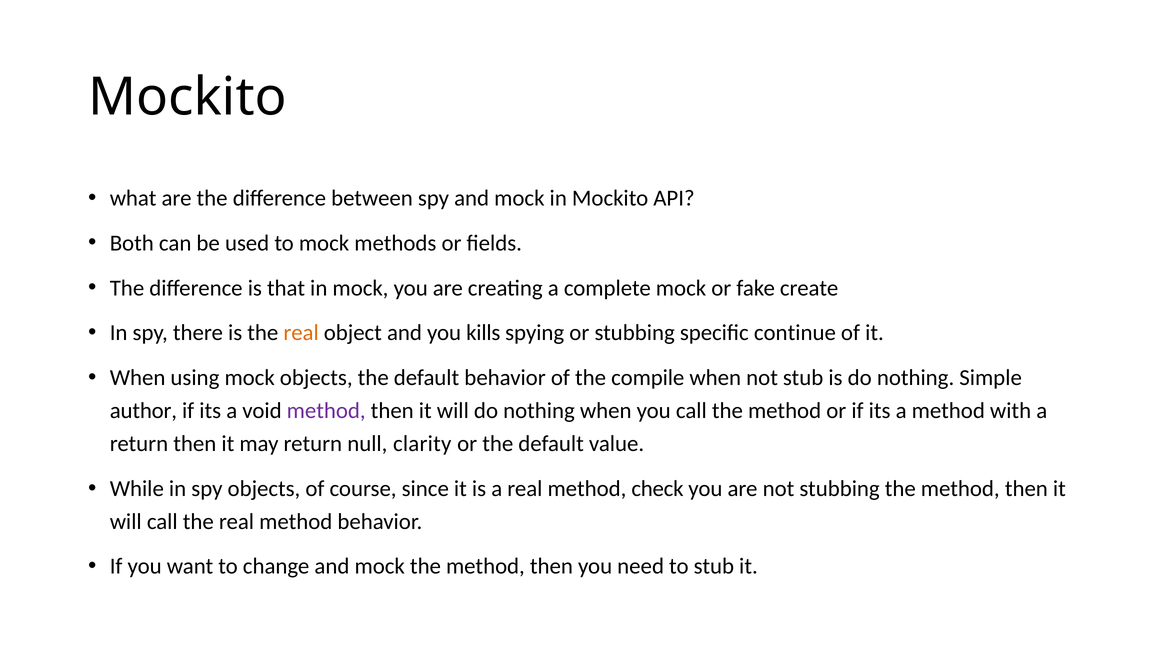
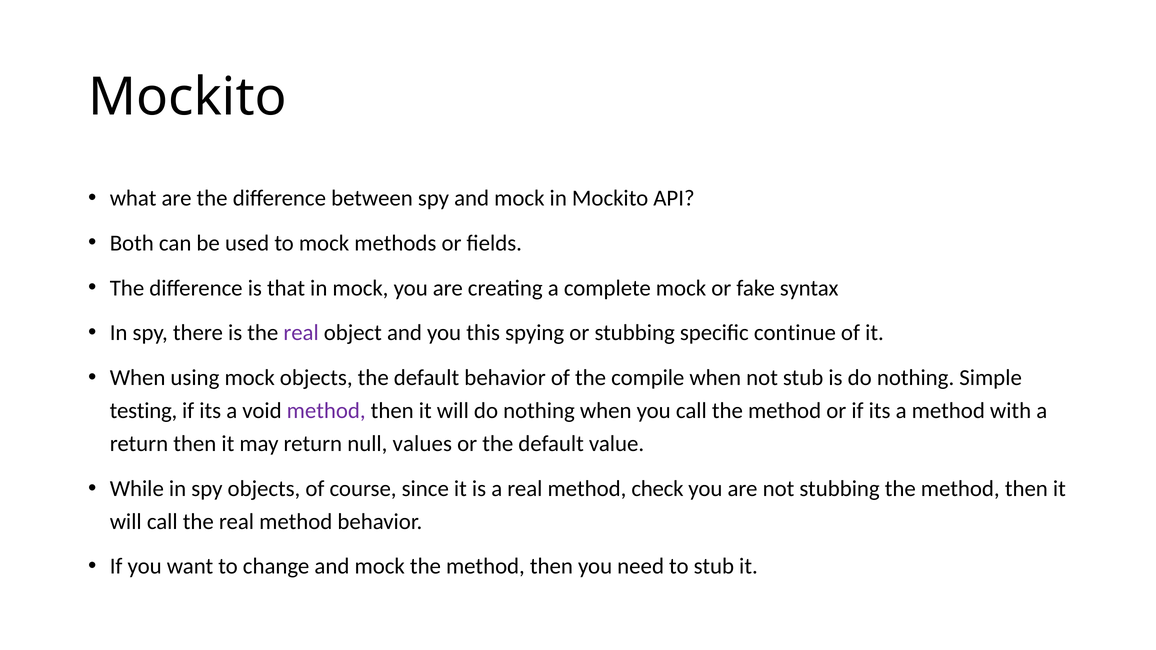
create: create -> syntax
real at (301, 333) colour: orange -> purple
kills: kills -> this
author: author -> testing
clarity: clarity -> values
